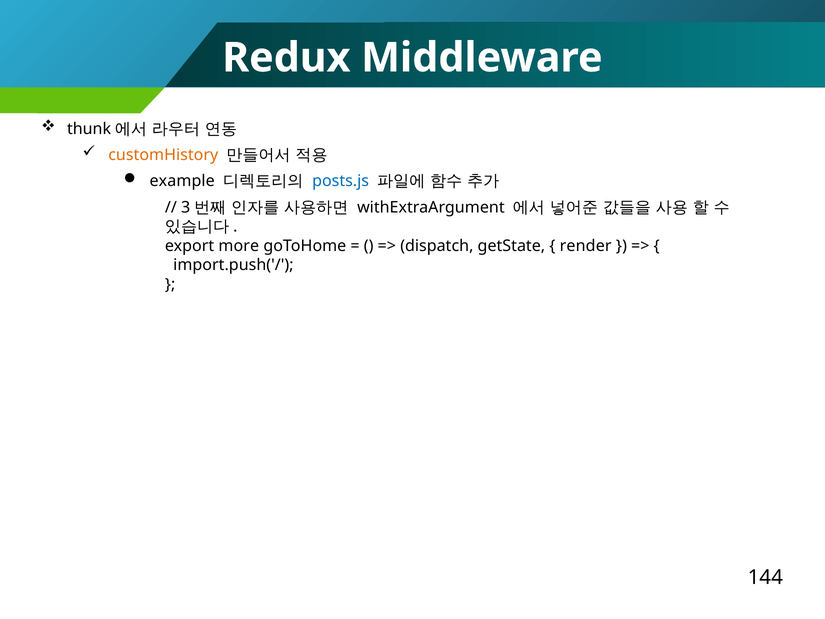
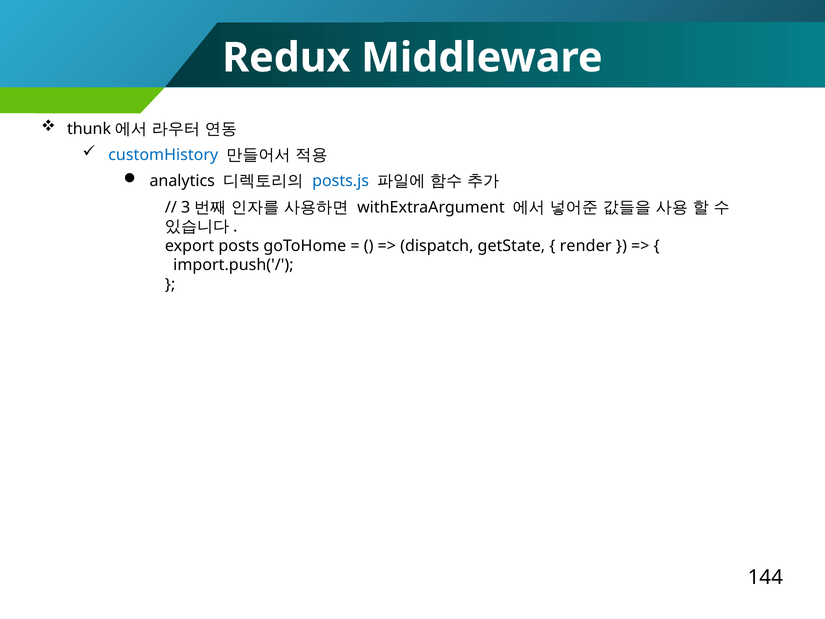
customHistory colour: orange -> blue
example: example -> analytics
more: more -> posts
